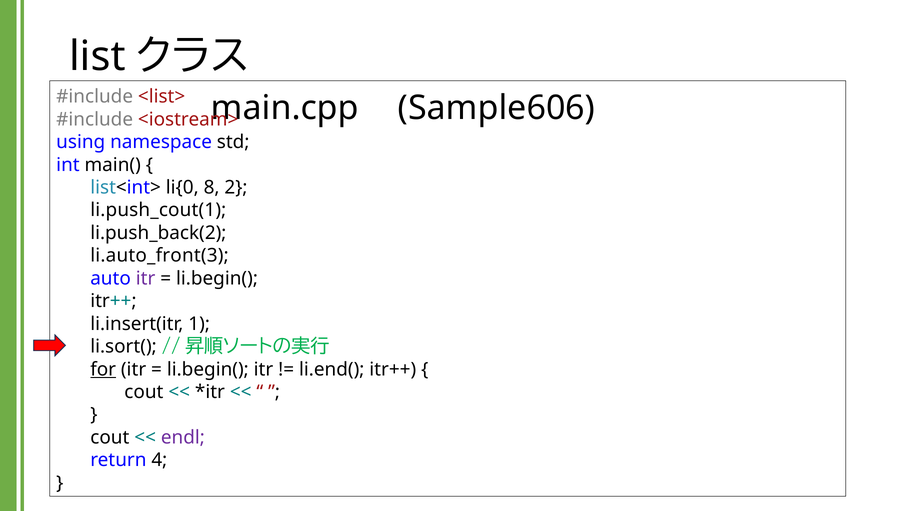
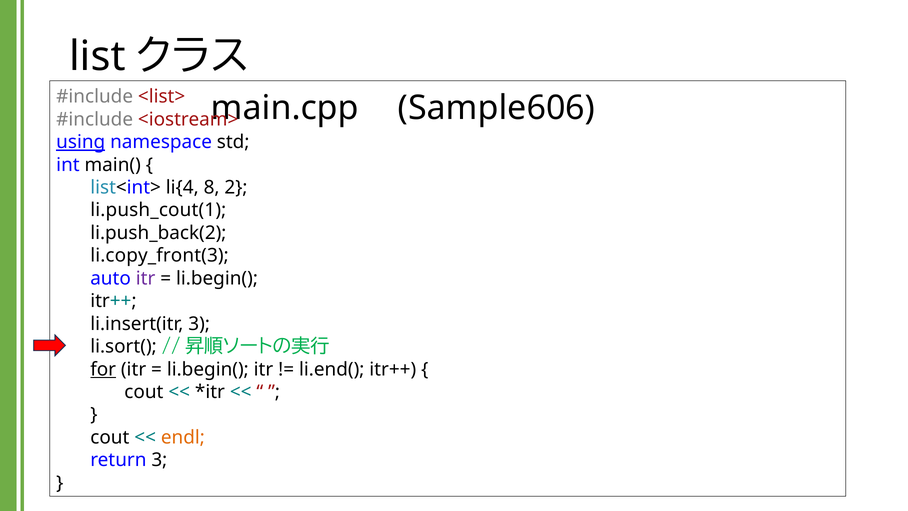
using underline: none -> present
li{0: li{0 -> li{4
li.auto_front(3: li.auto_front(3 -> li.copy_front(3
li.insert(itr 1: 1 -> 3
endl colour: purple -> orange
return 4: 4 -> 3
